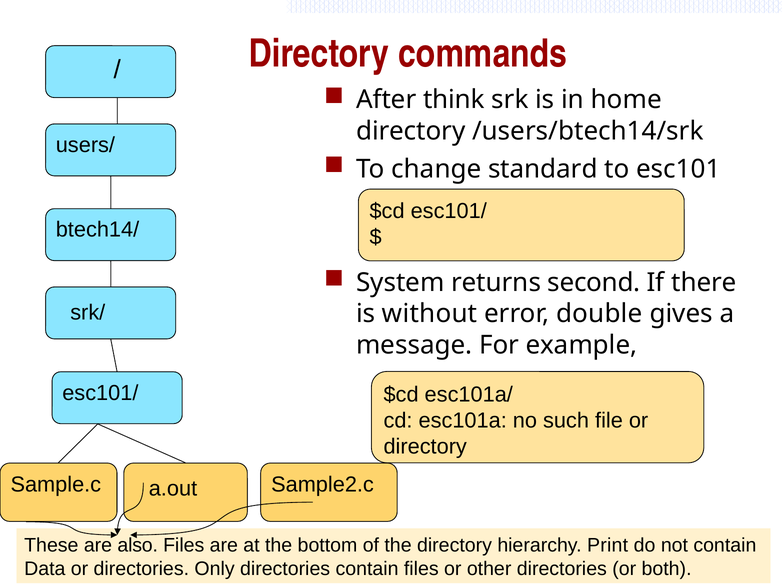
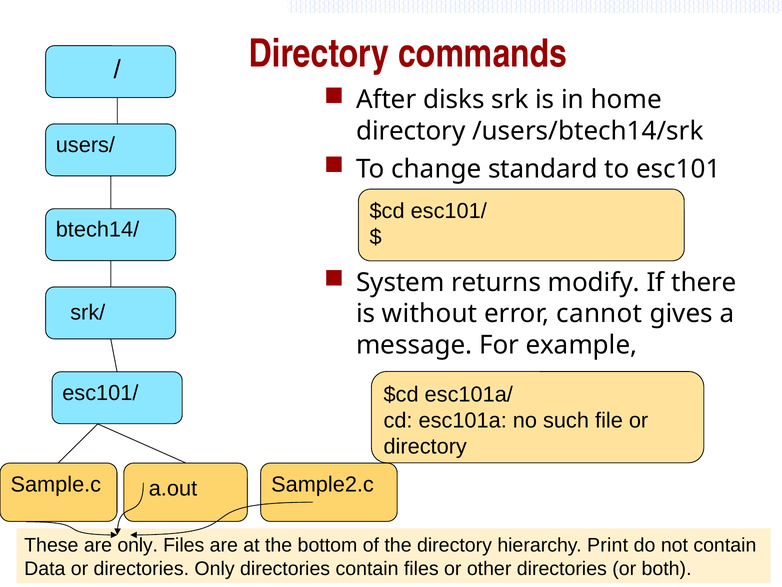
think: think -> disks
second: second -> modify
double: double -> cannot
are also: also -> only
